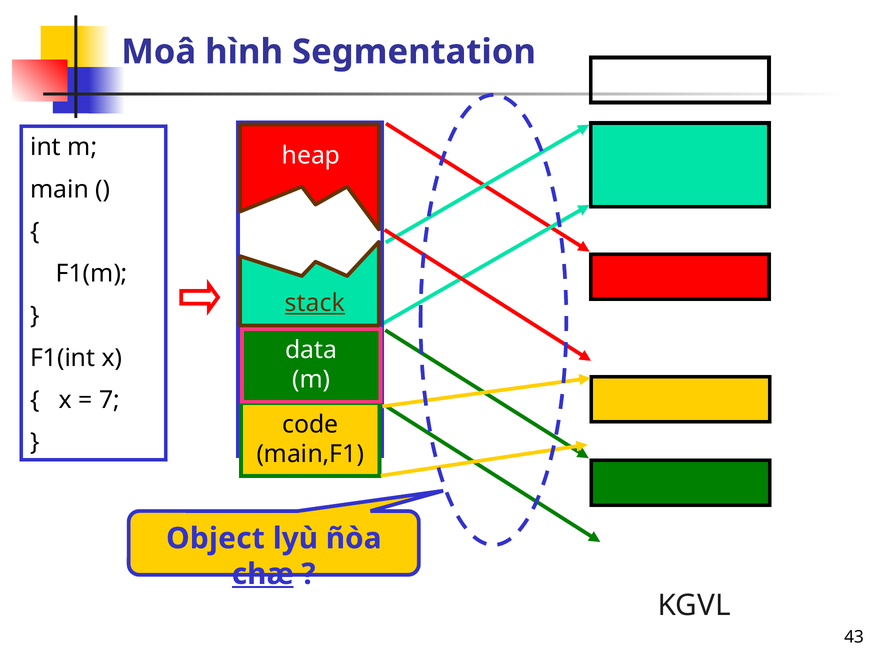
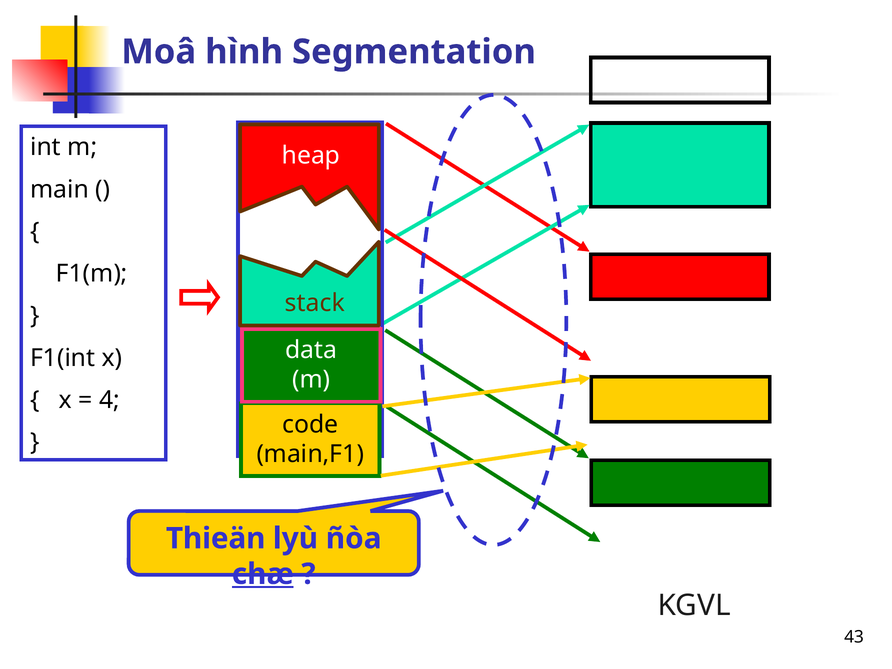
stack underline: present -> none
7: 7 -> 4
Object: Object -> Thieän
